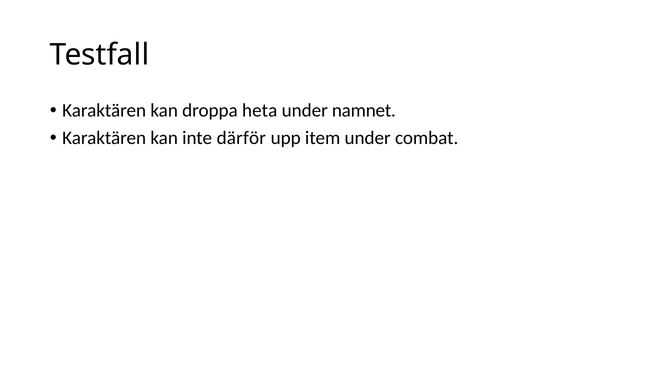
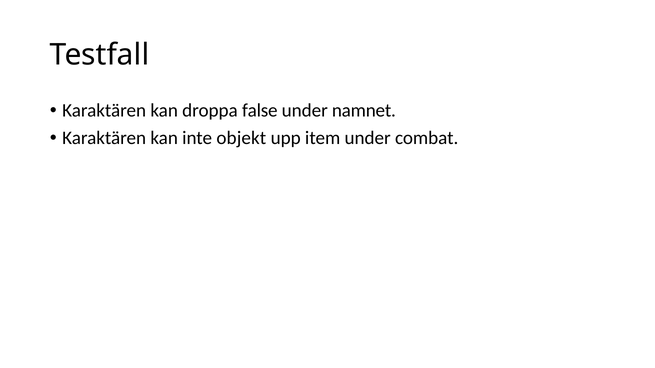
heta: heta -> false
därför: därför -> objekt
